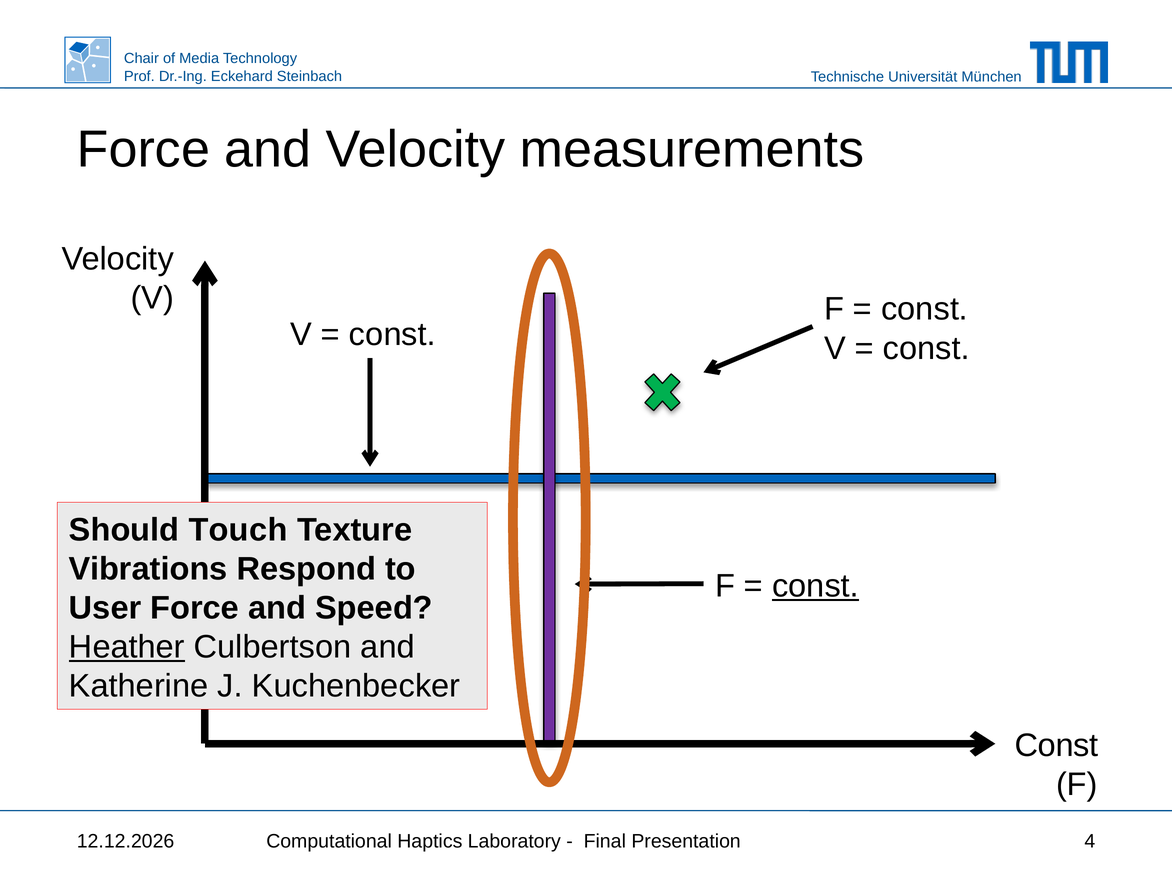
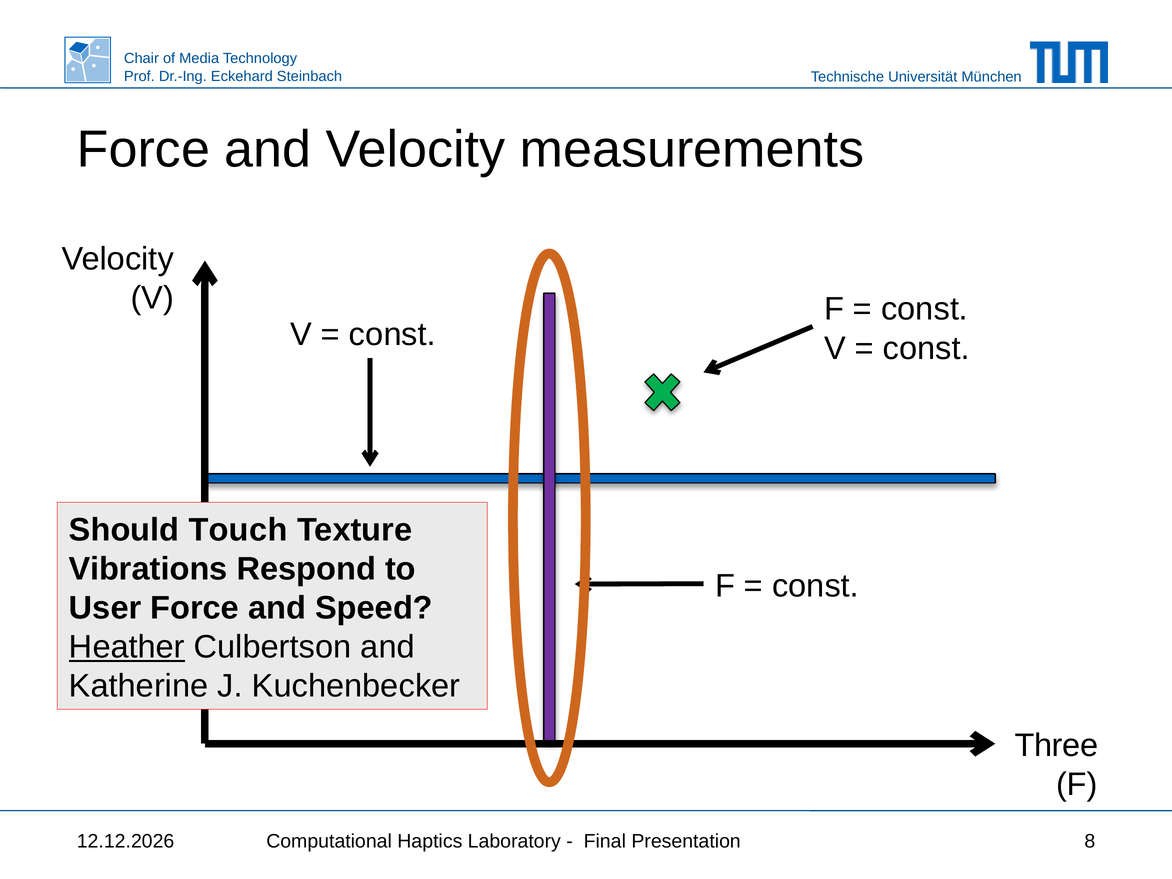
const at (815, 586) underline: present -> none
Const at (1056, 746): Const -> Three
4: 4 -> 8
